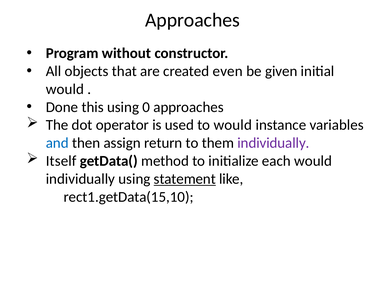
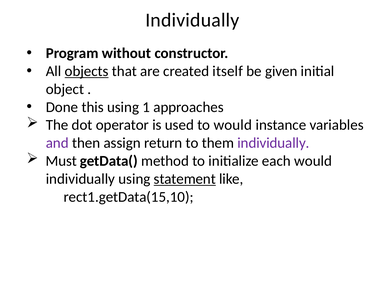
Approaches at (192, 20): Approaches -> Individually
objects underline: none -> present
even: even -> itself
would at (65, 89): would -> object
0: 0 -> 1
and colour: blue -> purple
Itself: Itself -> Must
